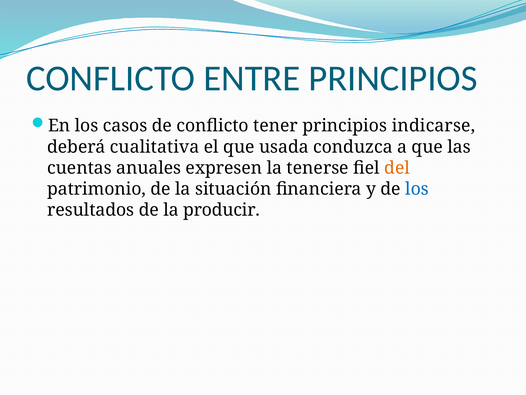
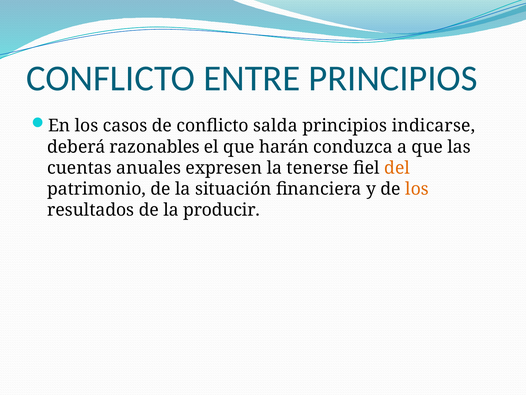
tener: tener -> salda
cualitativa: cualitativa -> razonables
usada: usada -> harán
los at (417, 189) colour: blue -> orange
